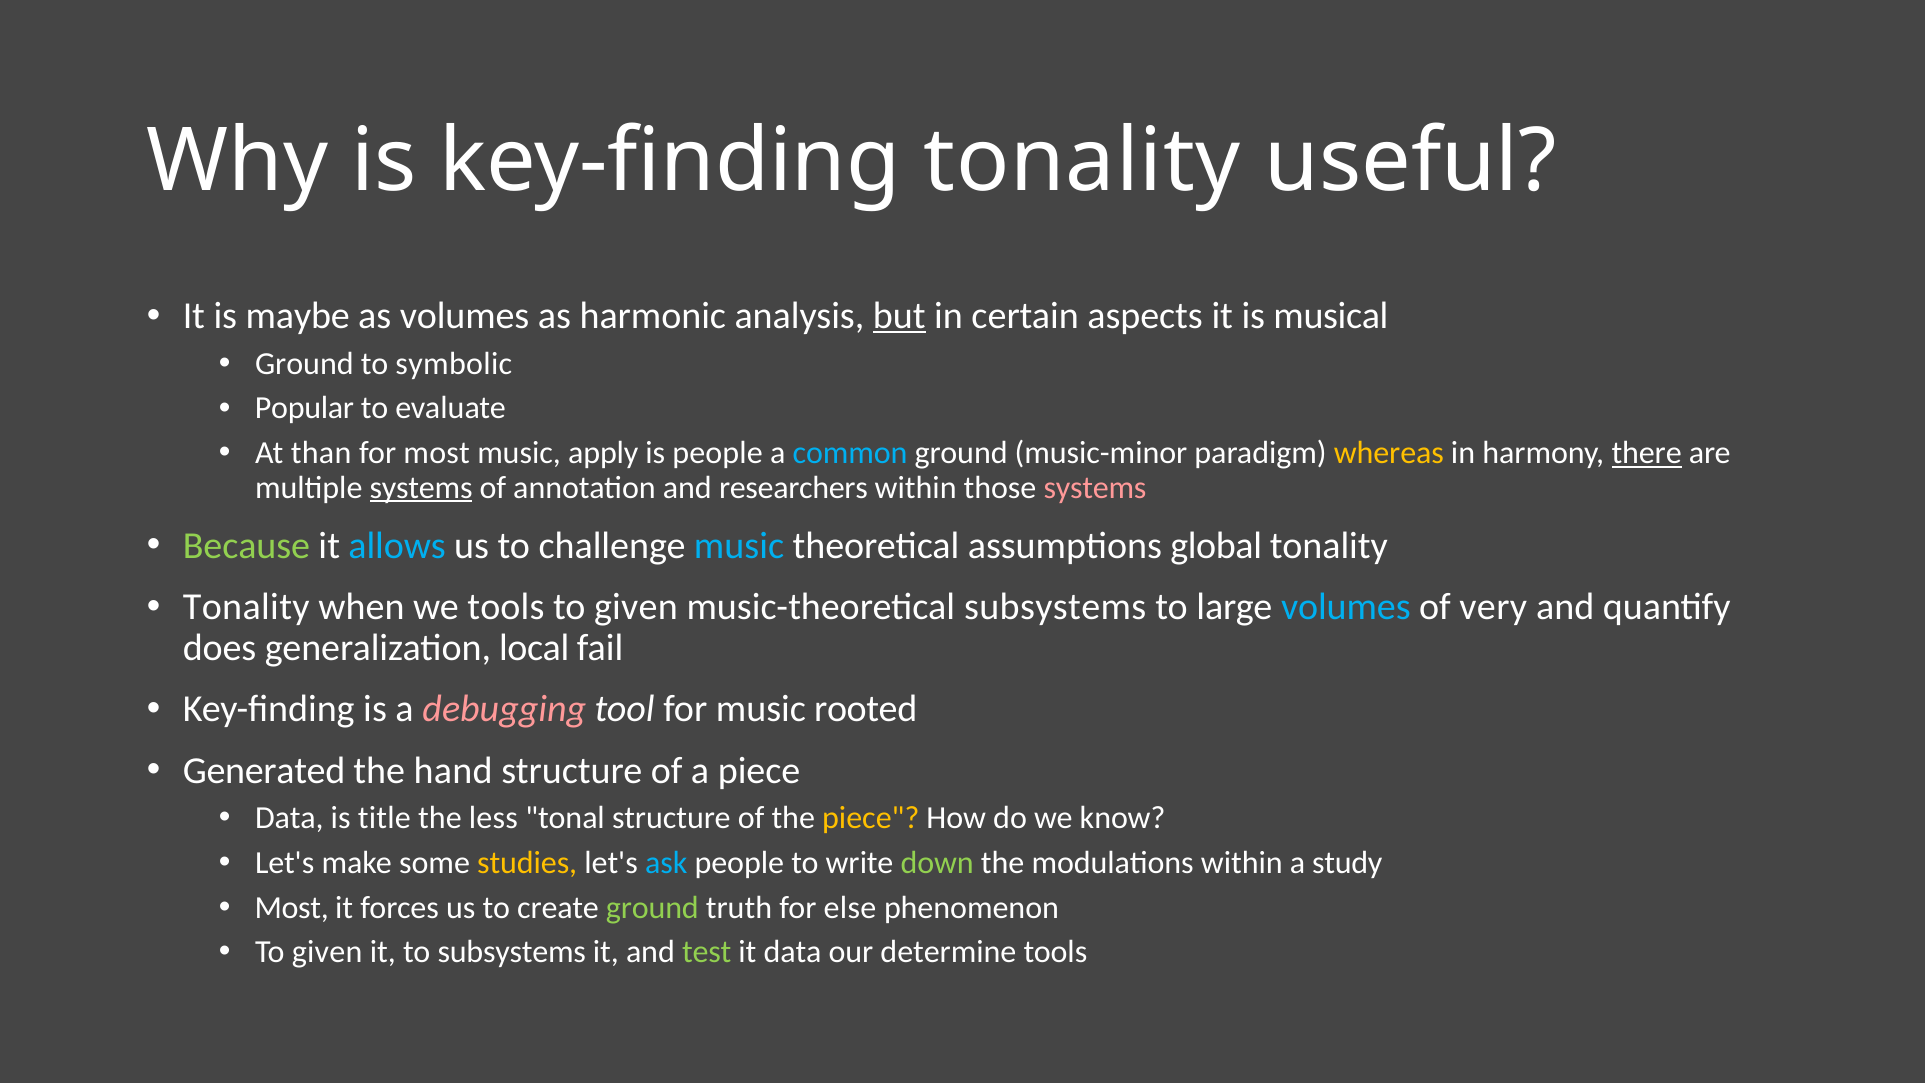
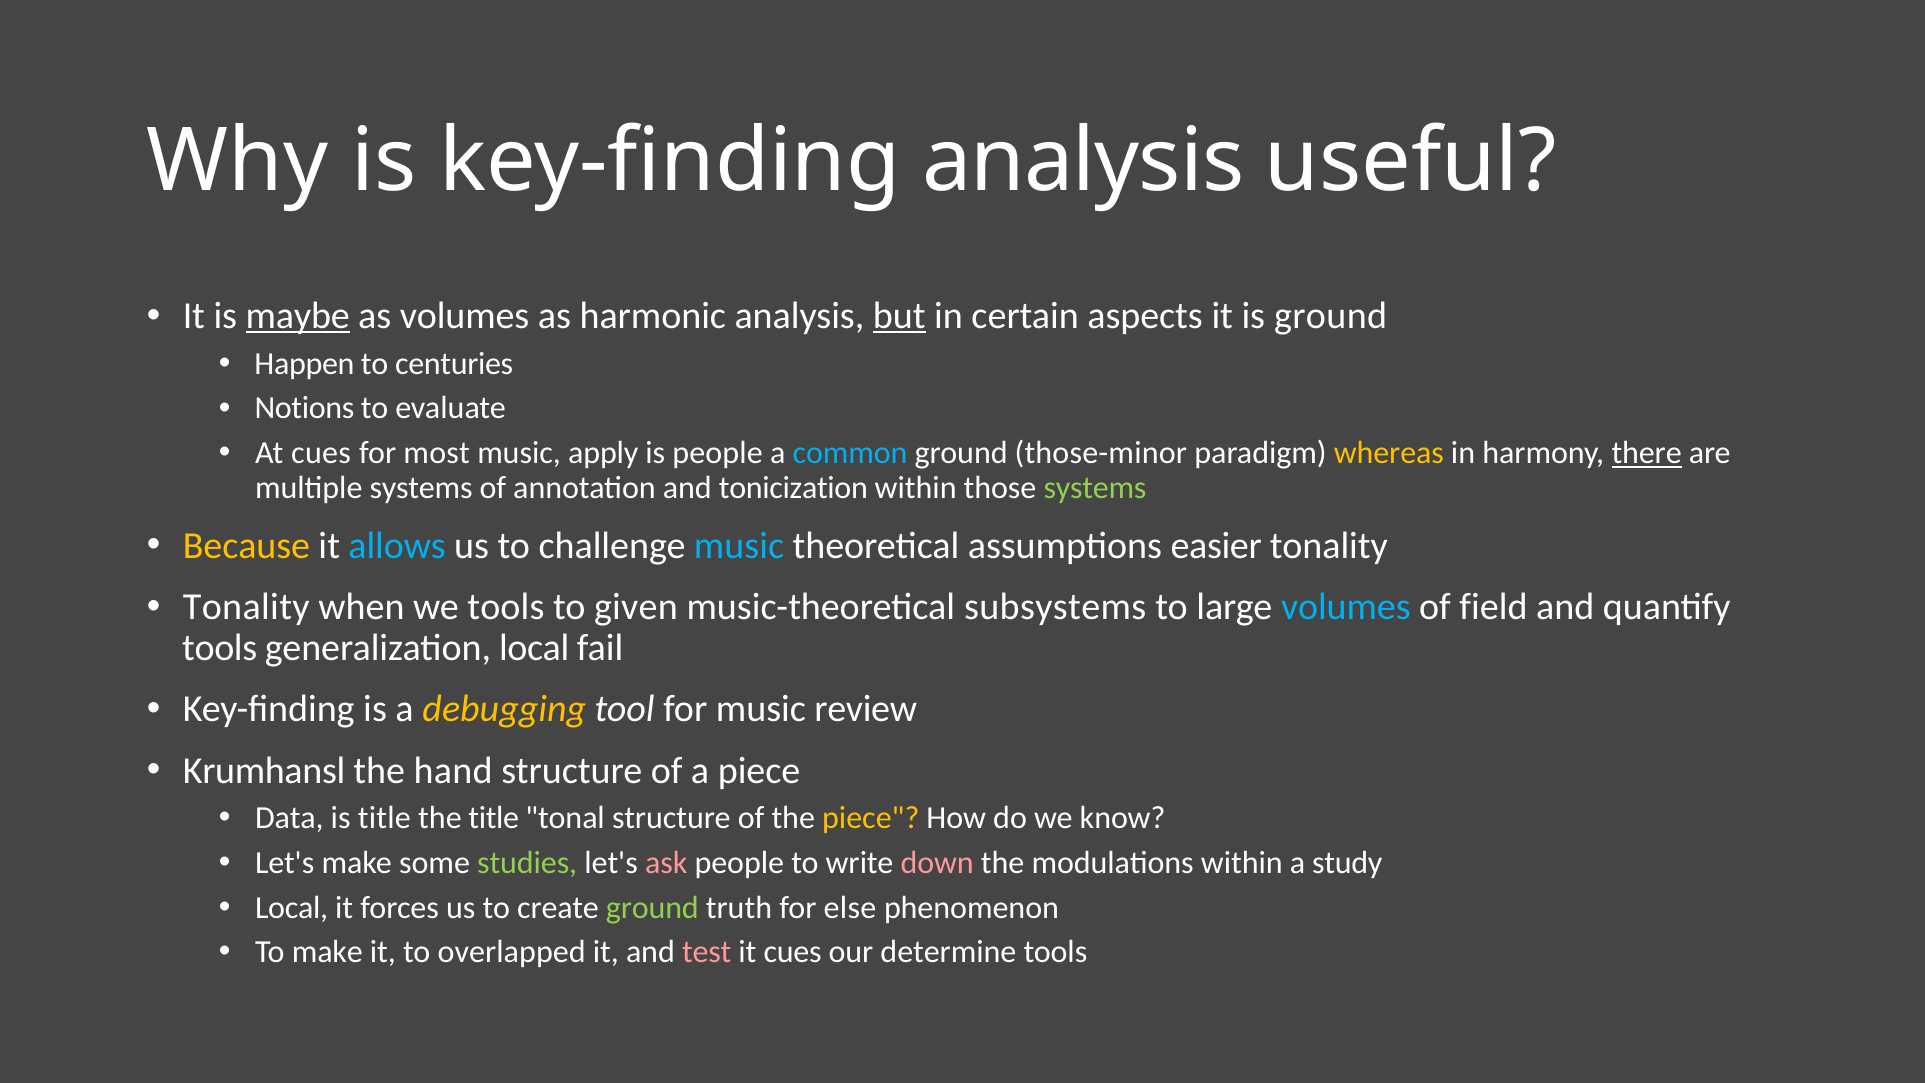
key-finding tonality: tonality -> analysis
maybe underline: none -> present
is musical: musical -> ground
Ground at (304, 364): Ground -> Happen
symbolic: symbolic -> centuries
Popular: Popular -> Notions
At than: than -> cues
music-minor: music-minor -> those-minor
systems at (421, 488) underline: present -> none
researchers: researchers -> tonicization
systems at (1095, 488) colour: pink -> light green
Because colour: light green -> yellow
global: global -> easier
very: very -> field
does at (220, 648): does -> tools
debugging colour: pink -> yellow
rooted: rooted -> review
Generated: Generated -> Krumhansl
the less: less -> title
studies colour: yellow -> light green
ask colour: light blue -> pink
down colour: light green -> pink
Most at (292, 907): Most -> Local
given at (327, 952): given -> make
to subsystems: subsystems -> overlapped
test colour: light green -> pink
it data: data -> cues
